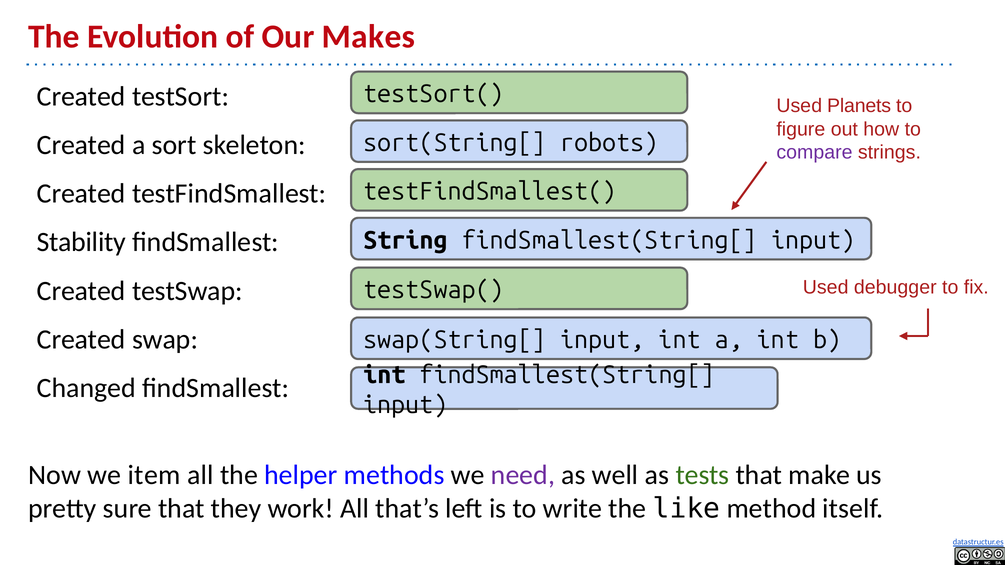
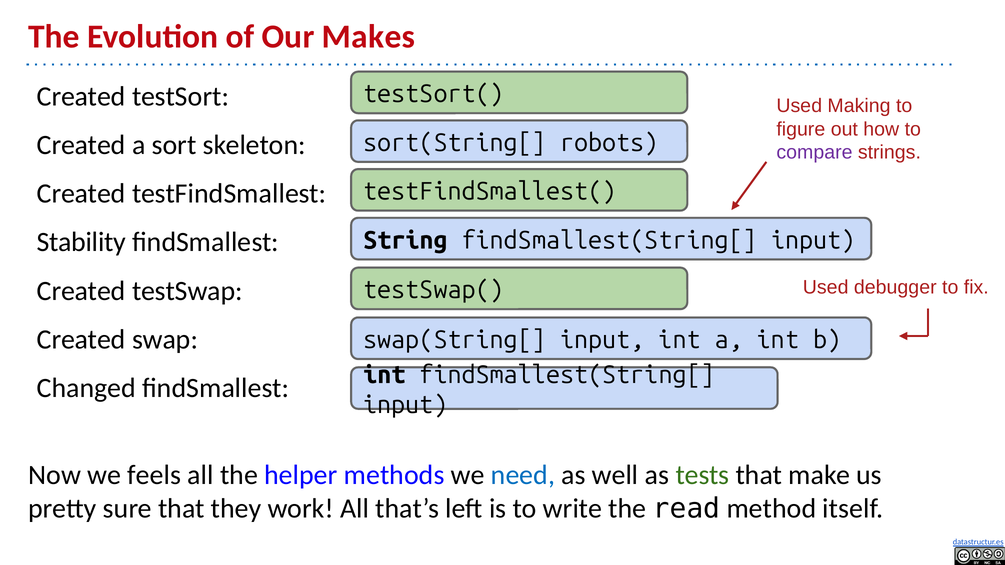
Planets: Planets -> Making
item: item -> feels
need colour: purple -> blue
like: like -> read
